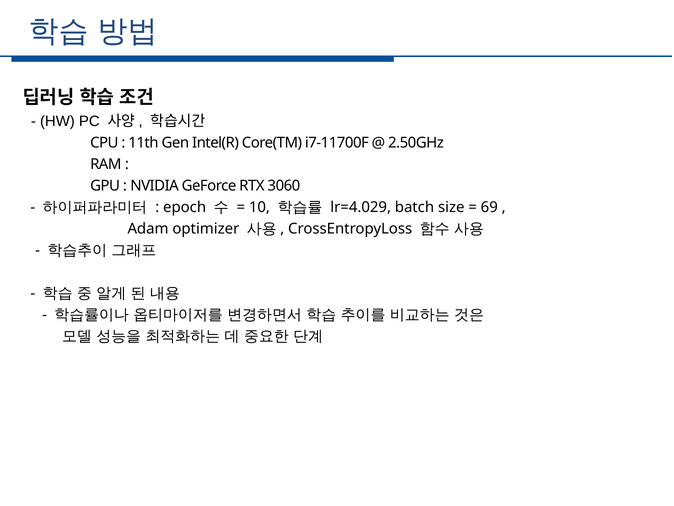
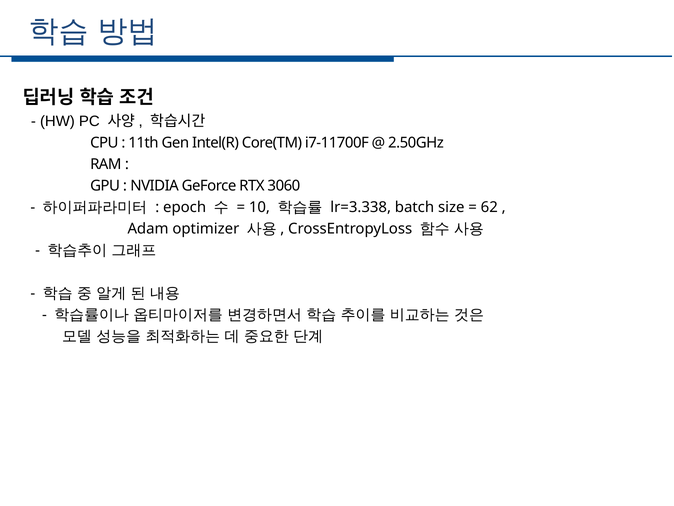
lr=4.029: lr=4.029 -> lr=3.338
69: 69 -> 62
